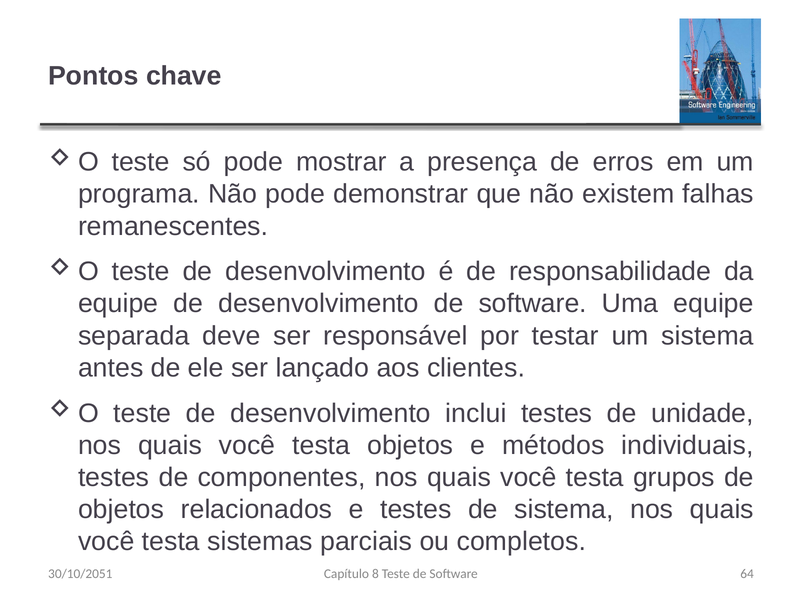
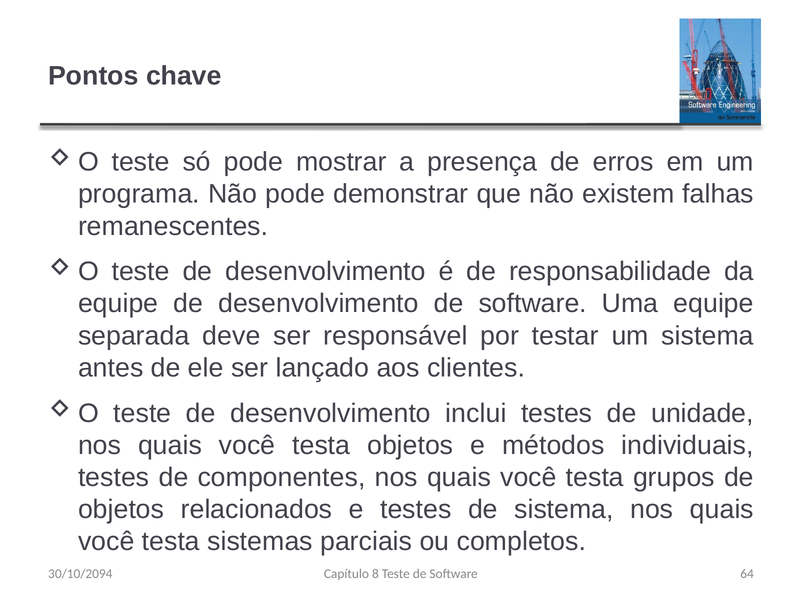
30/10/2051: 30/10/2051 -> 30/10/2094
